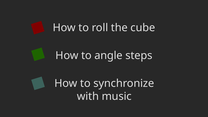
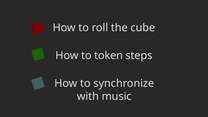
angle: angle -> token
